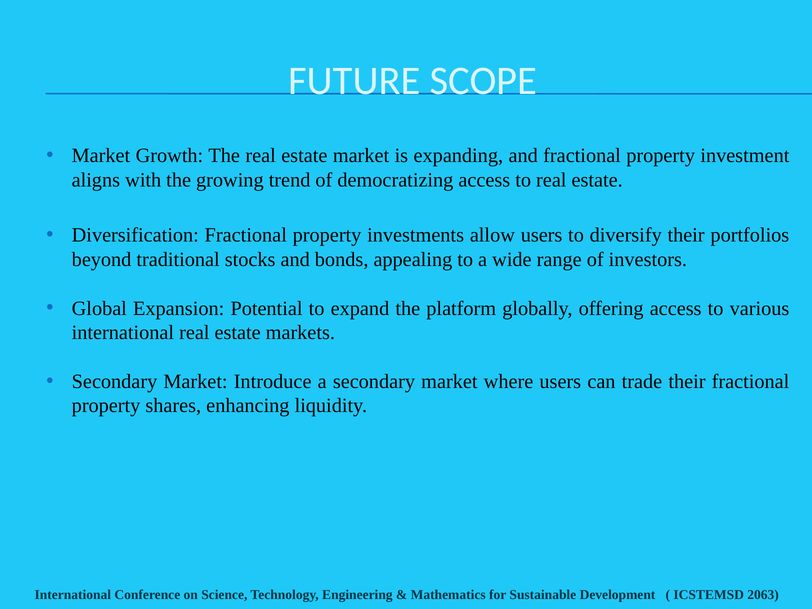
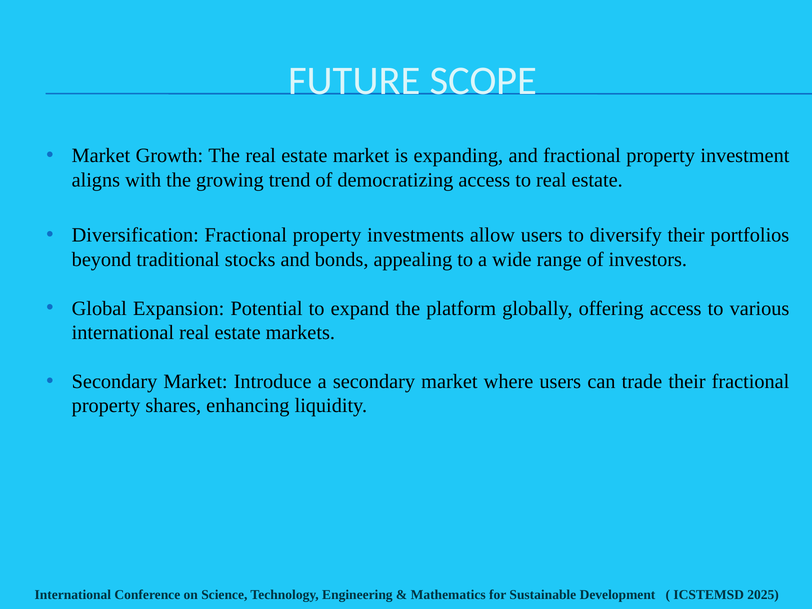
2063: 2063 -> 2025
